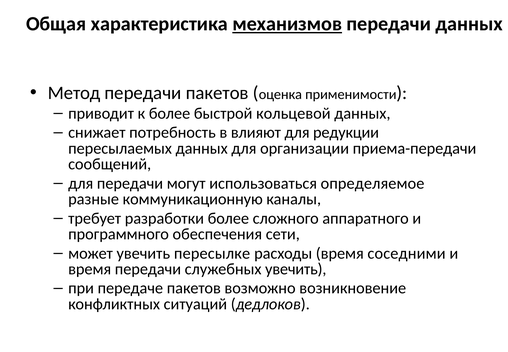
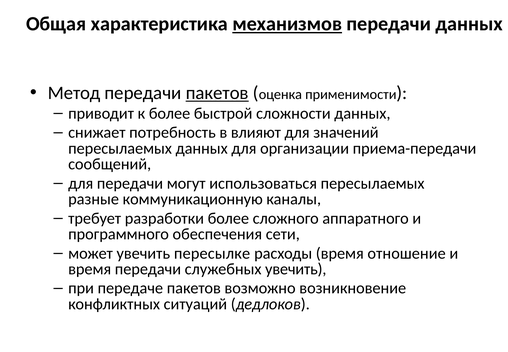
пакетов at (217, 93) underline: none -> present
кольцевой: кольцевой -> сложности
редукции: редукции -> значений
использоваться определяемое: определяемое -> пересылаемых
соседними: соседними -> отношение
